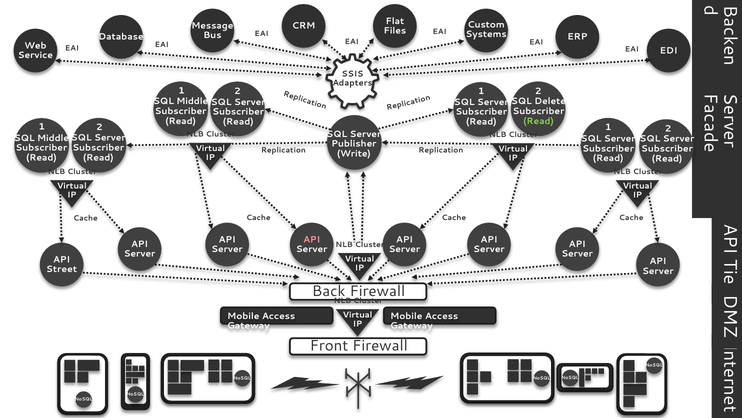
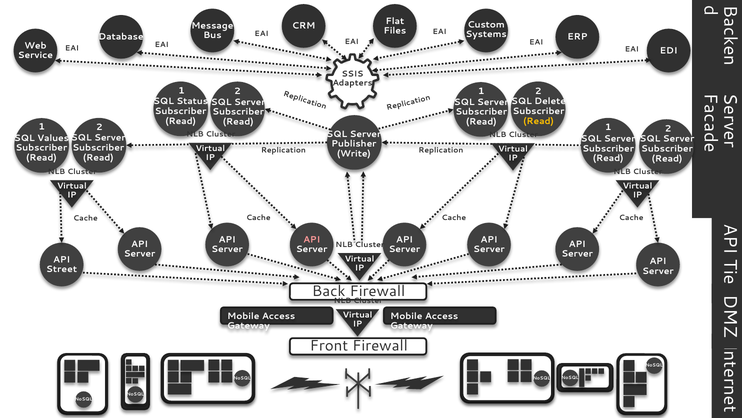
Middle at (192, 101): Middle -> Status
Read at (539, 121) colour: light green -> yellow
Middle at (53, 138): Middle -> Values
